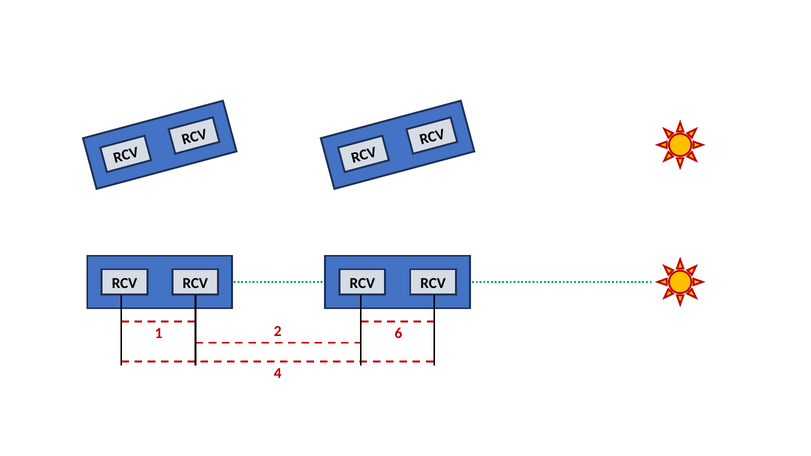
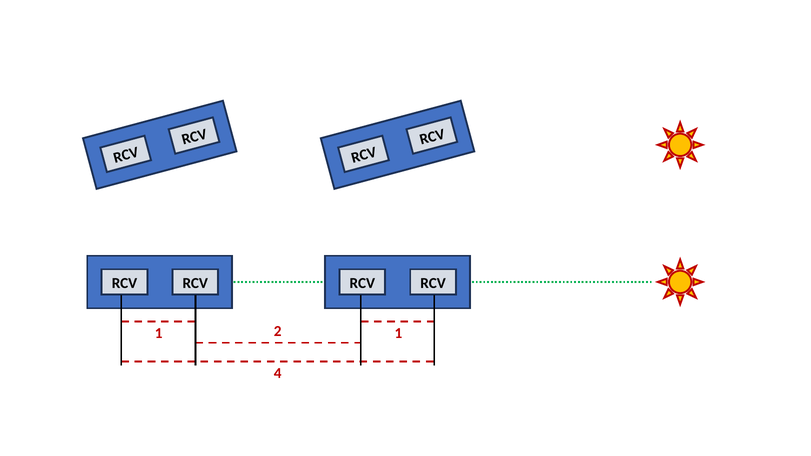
1 6: 6 -> 1
